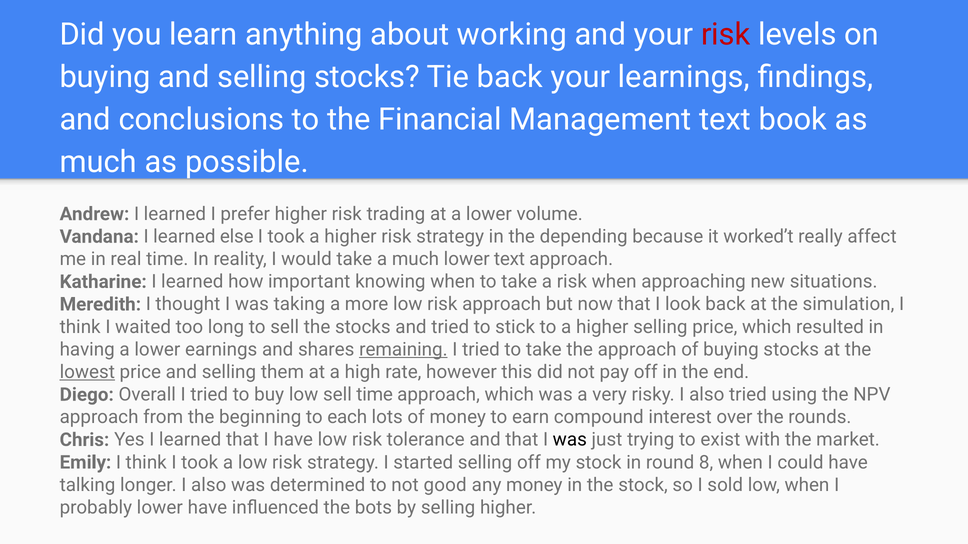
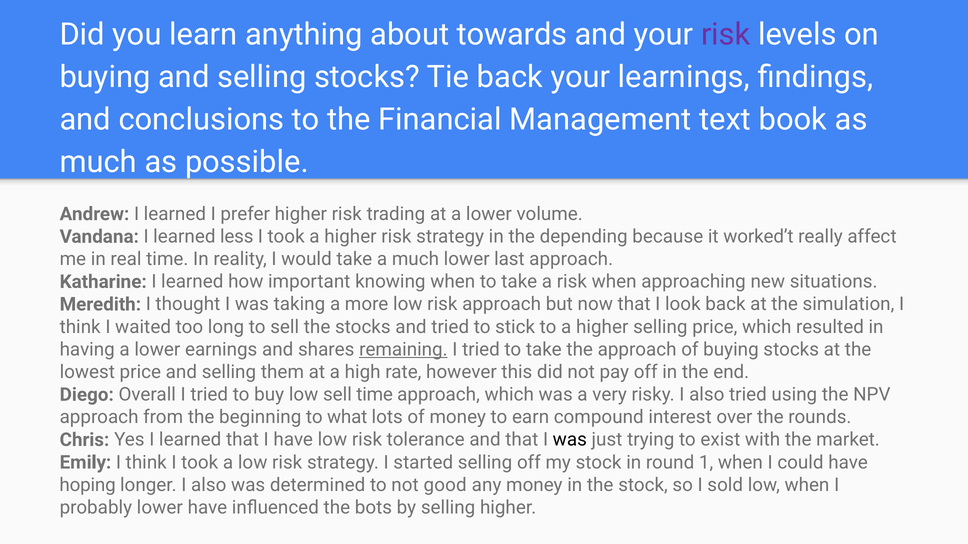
working: working -> towards
risk at (726, 35) colour: red -> purple
else: else -> less
lower text: text -> last
lowest underline: present -> none
each: each -> what
8: 8 -> 1
talking: talking -> hoping
